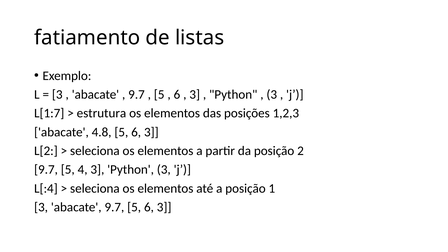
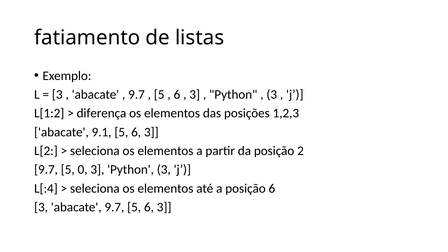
L[1:7: L[1:7 -> L[1:2
estrutura: estrutura -> diferença
4.8: 4.8 -> 9.1
4: 4 -> 0
posição 1: 1 -> 6
